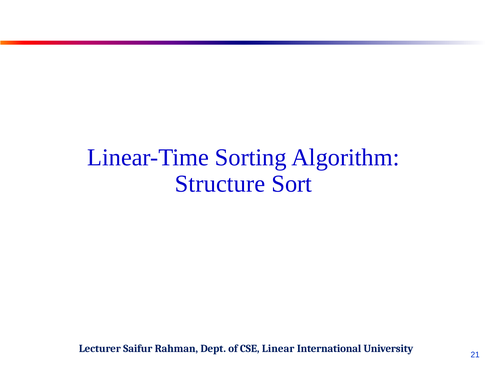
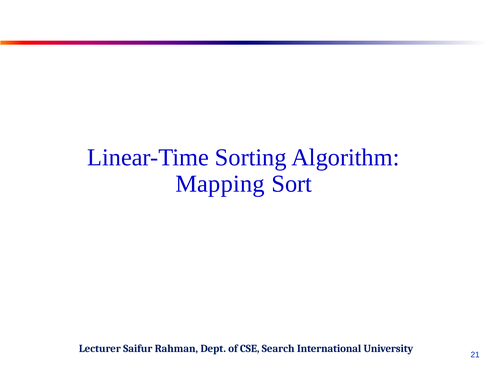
Structure: Structure -> Mapping
Linear: Linear -> Search
